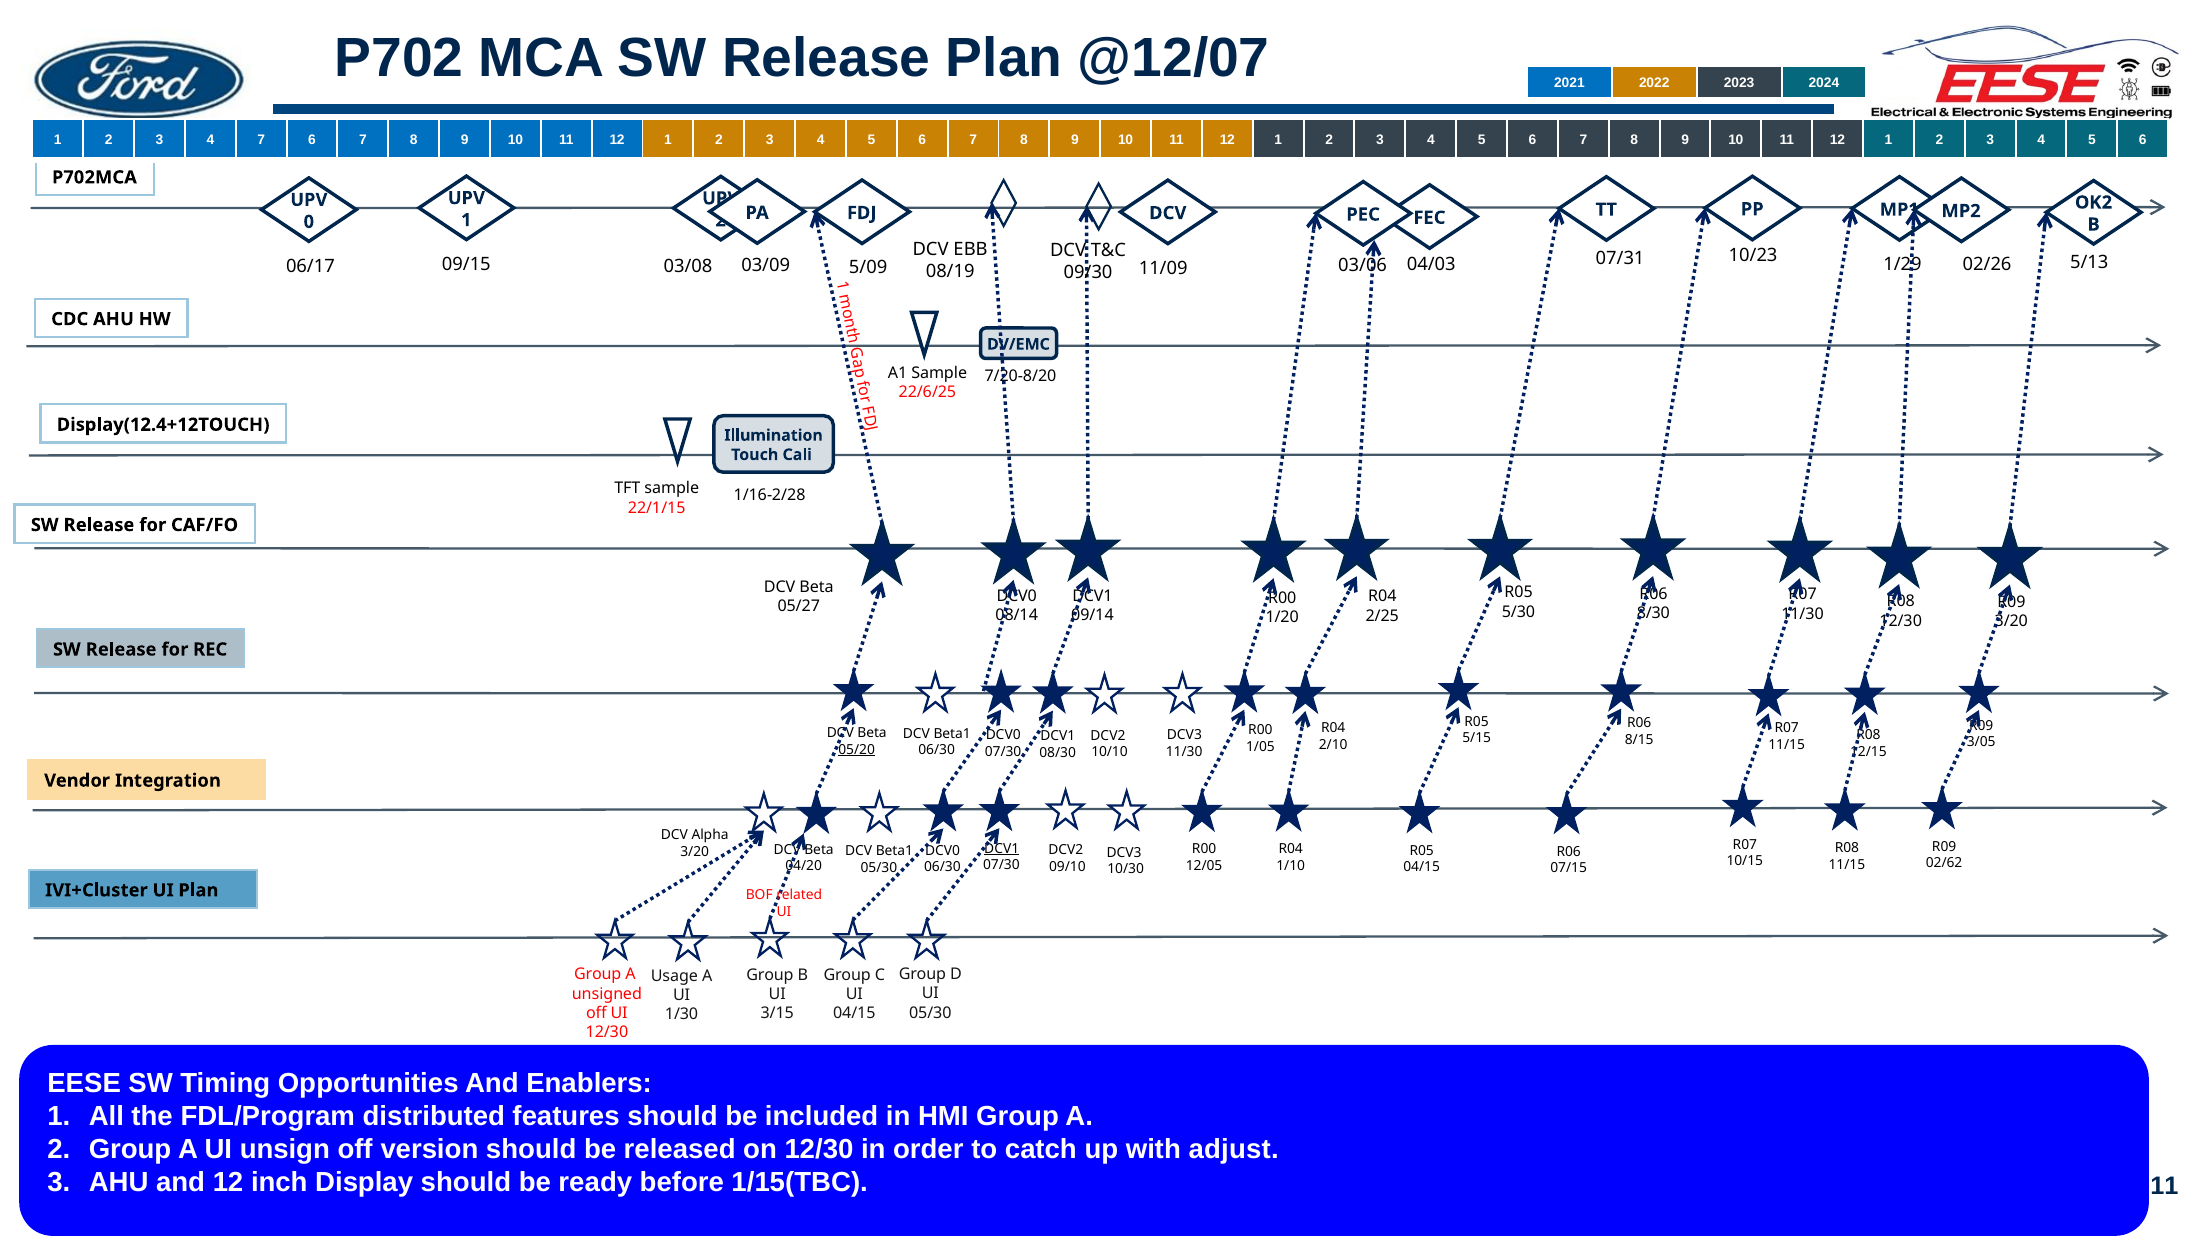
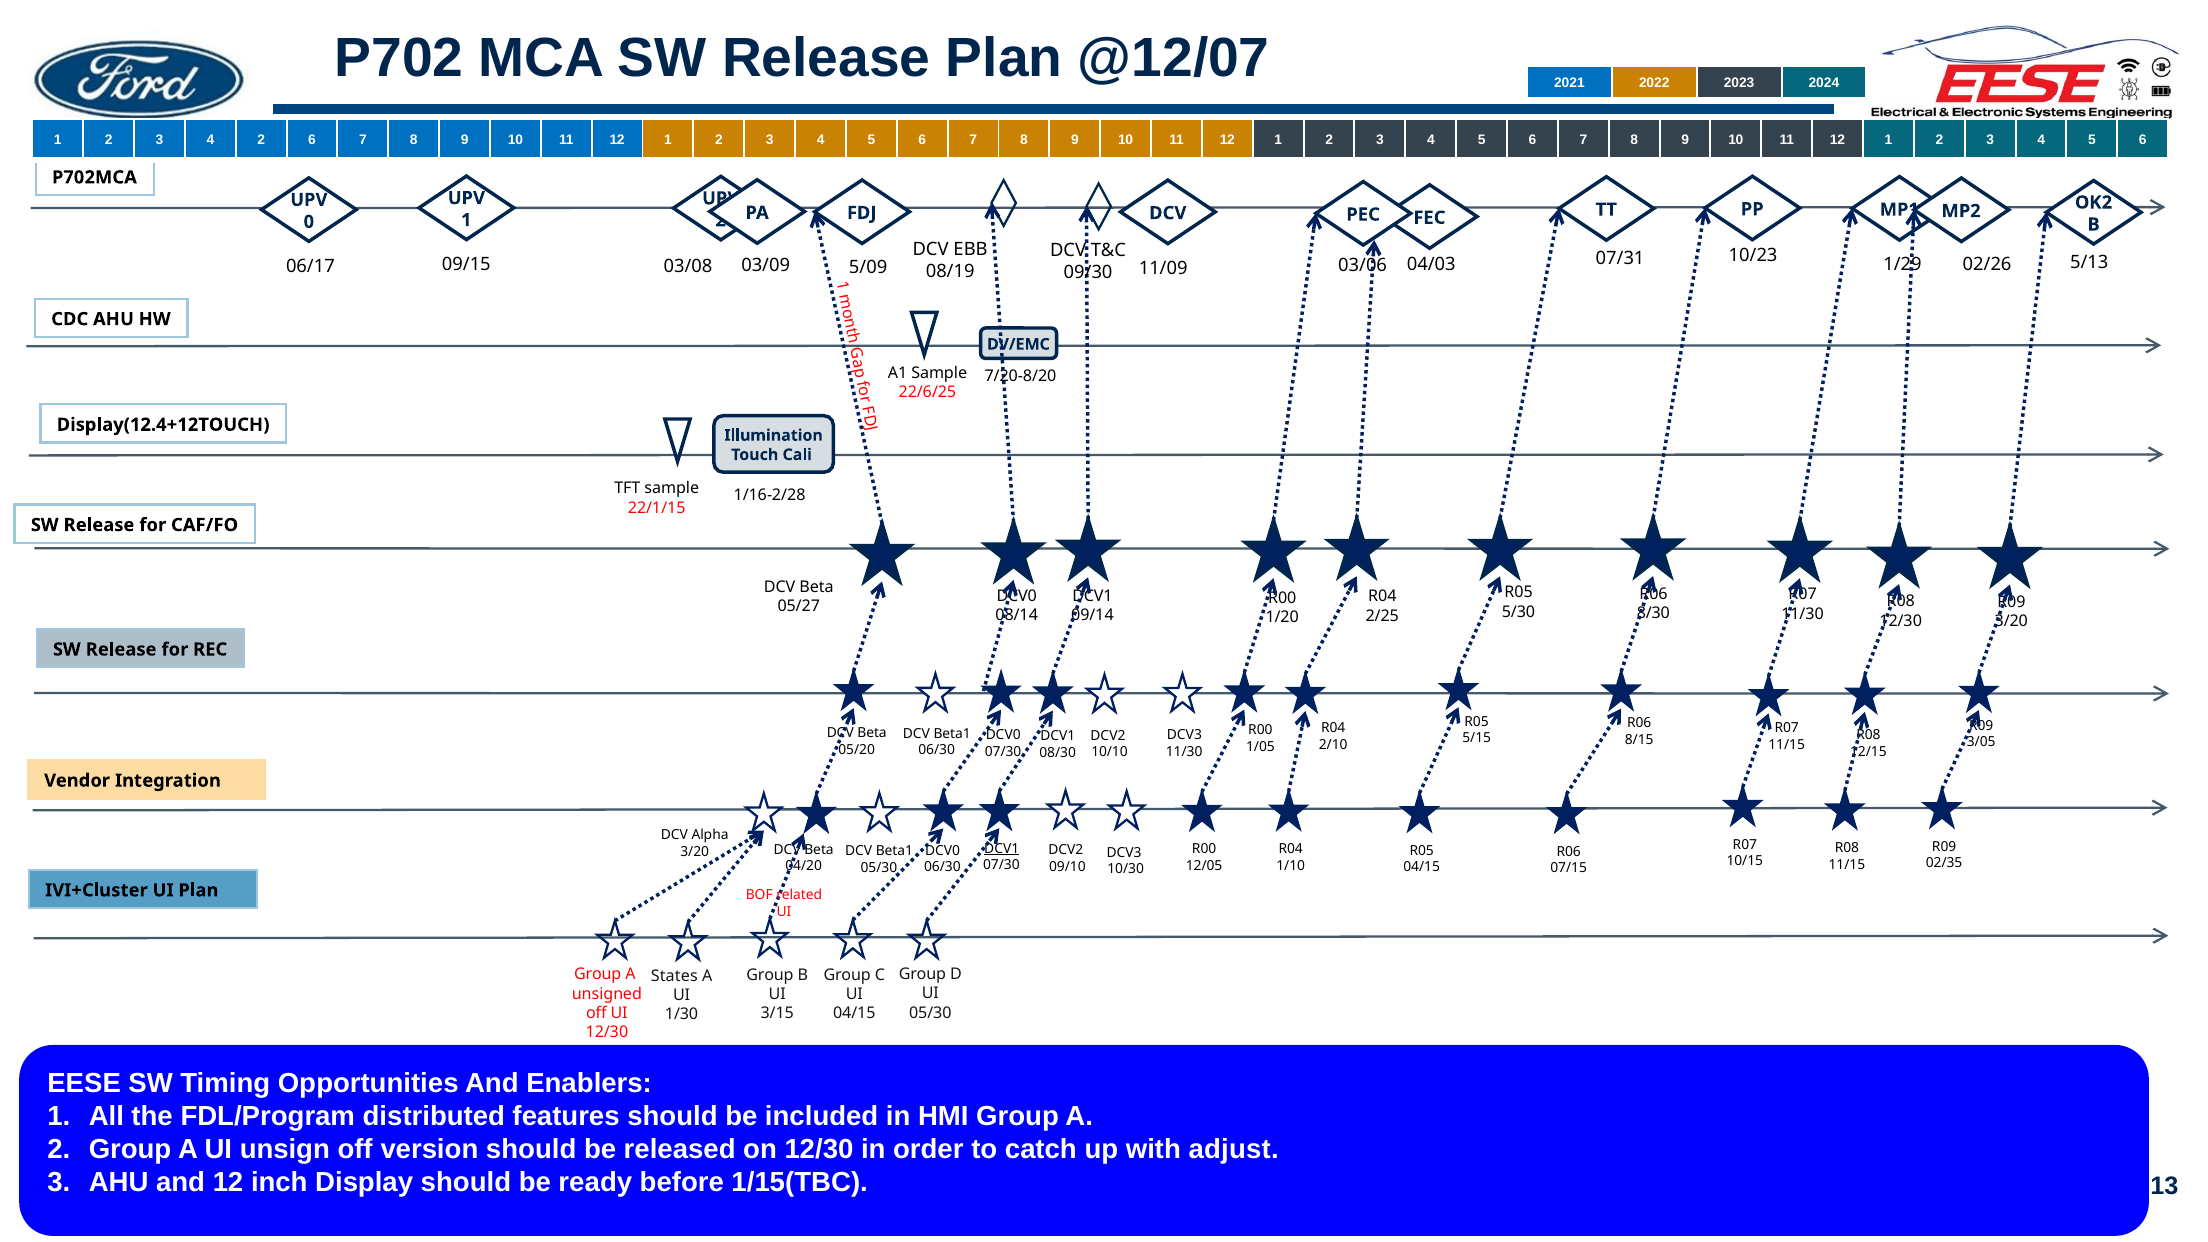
4 7: 7 -> 2
05/20 underline: present -> none
02/62: 02/62 -> 02/35
Usage: Usage -> States
11 at (2164, 1187): 11 -> 13
